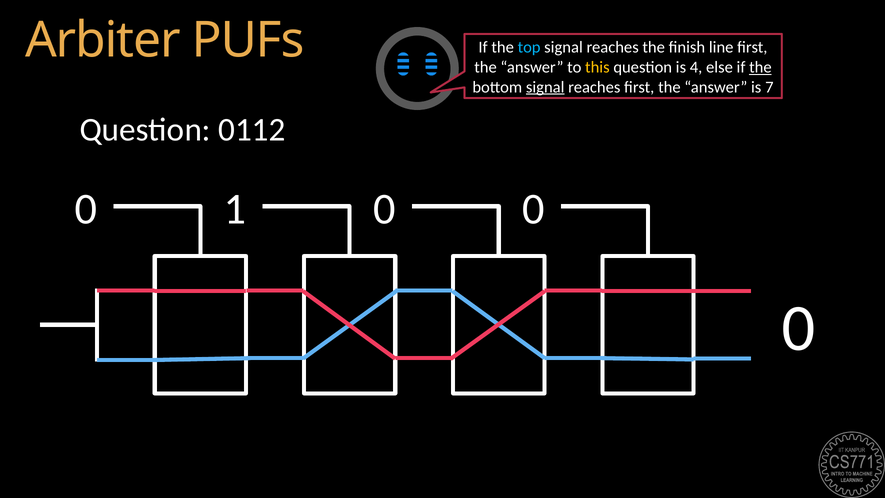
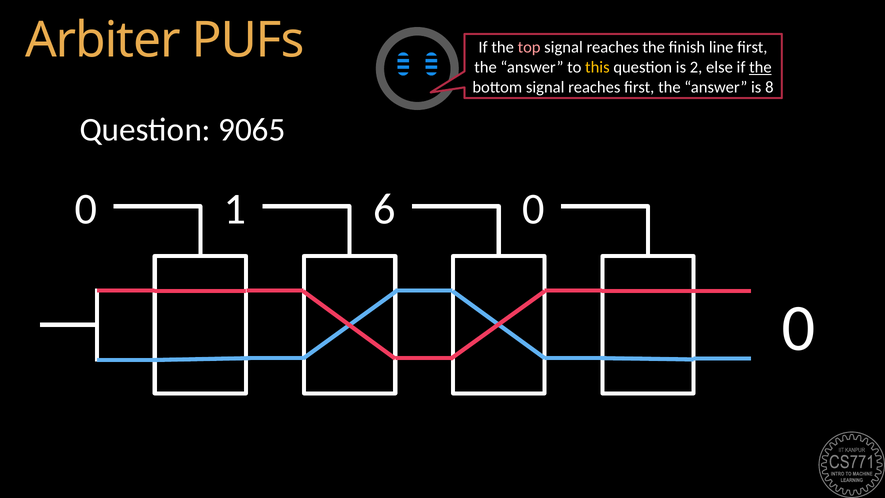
top colour: light blue -> pink
4: 4 -> 2
signal at (545, 87) underline: present -> none
7: 7 -> 8
0112: 0112 -> 9065
1 0: 0 -> 6
